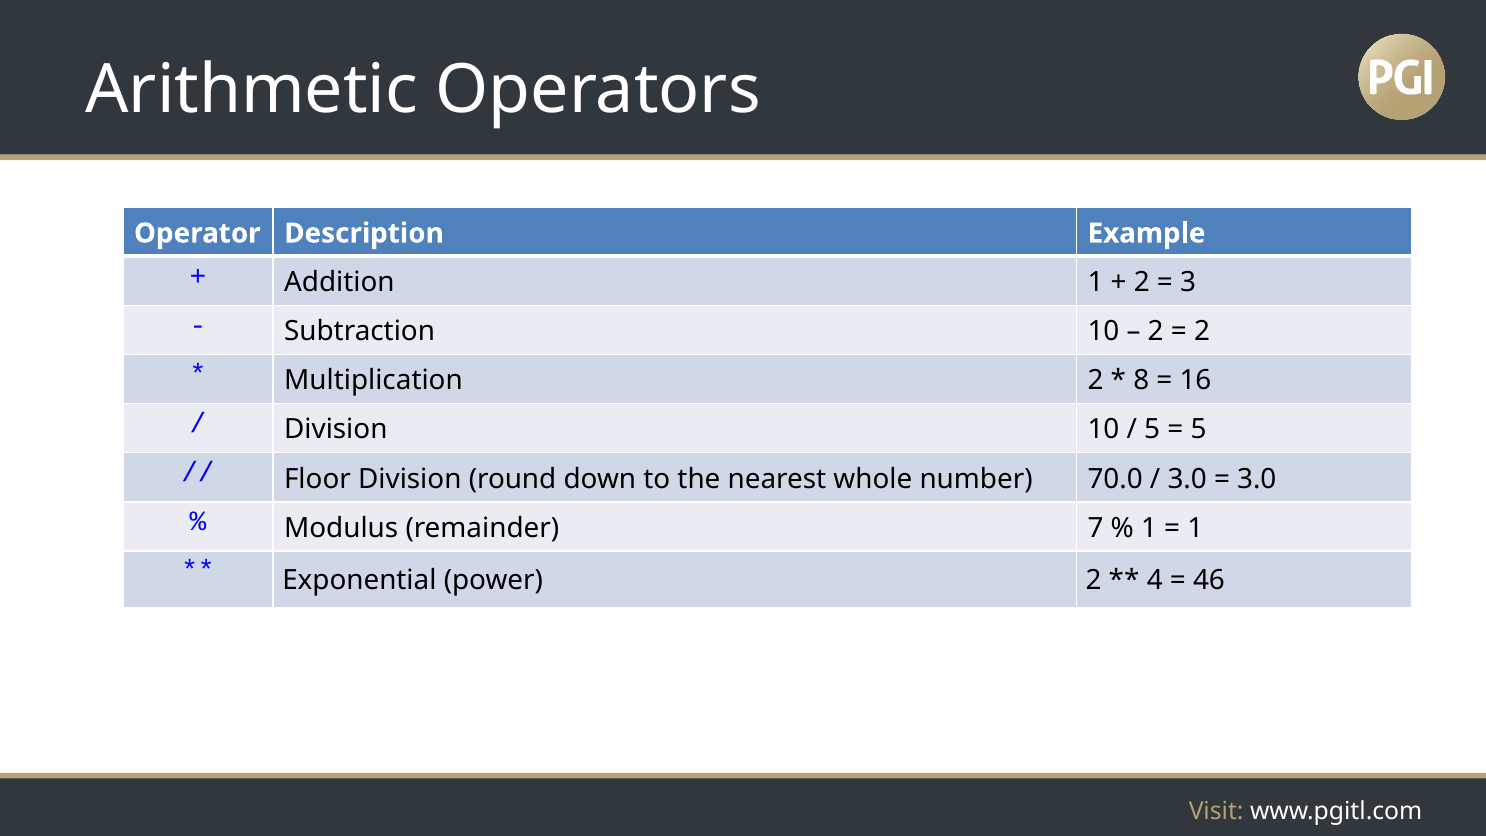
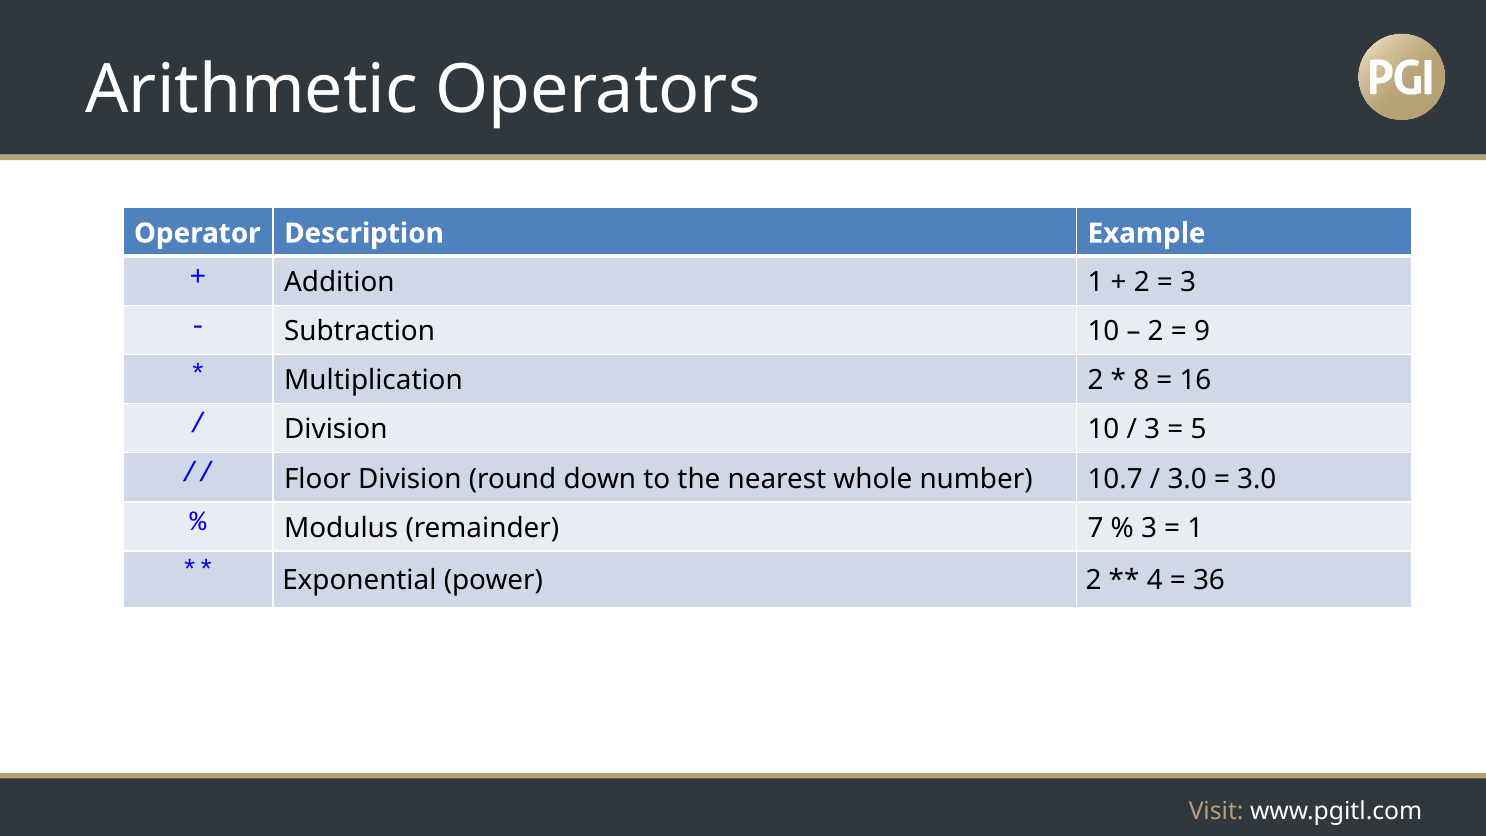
2 at (1202, 332): 2 -> 9
5 at (1152, 430): 5 -> 3
70.0: 70.0 -> 10.7
1 at (1149, 528): 1 -> 3
46: 46 -> 36
